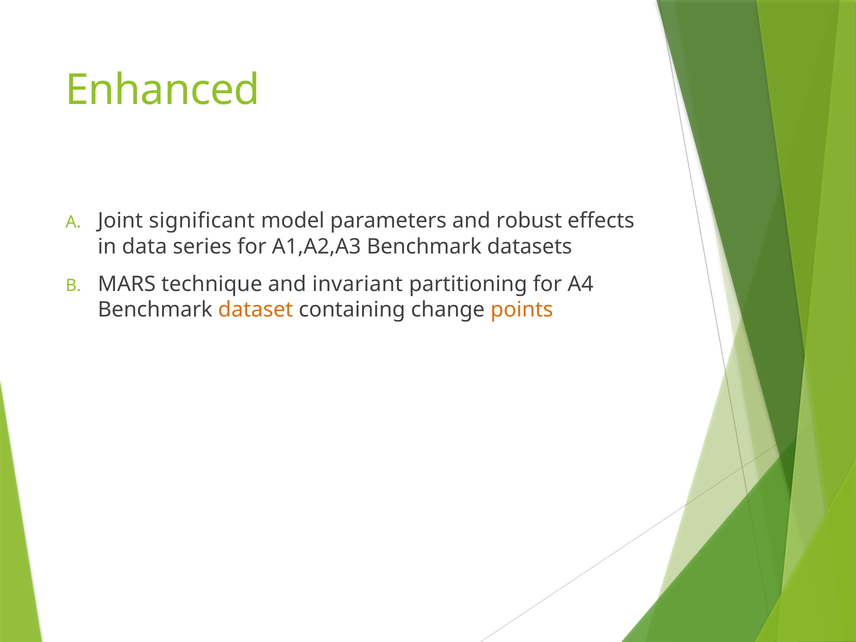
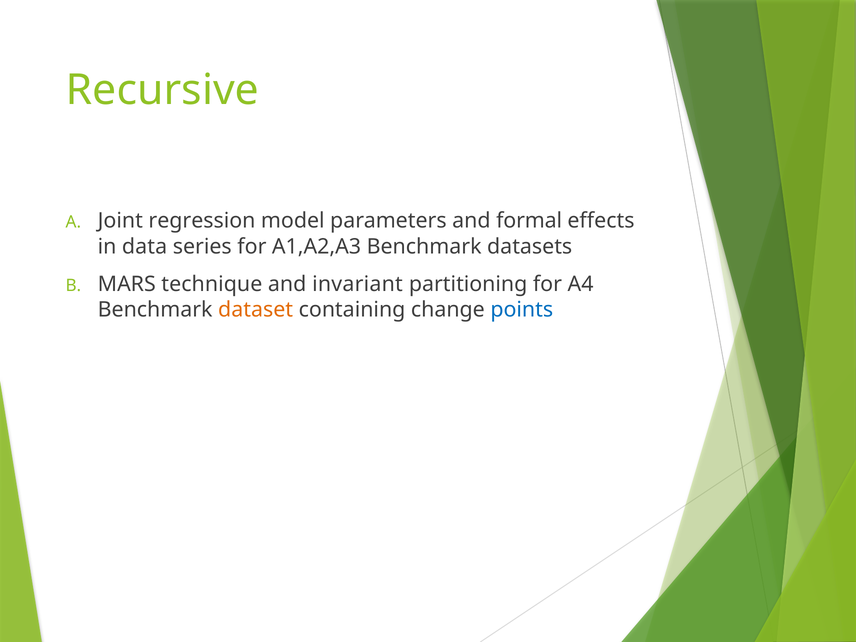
Enhanced: Enhanced -> Recursive
significant: significant -> regression
robust: robust -> formal
points colour: orange -> blue
